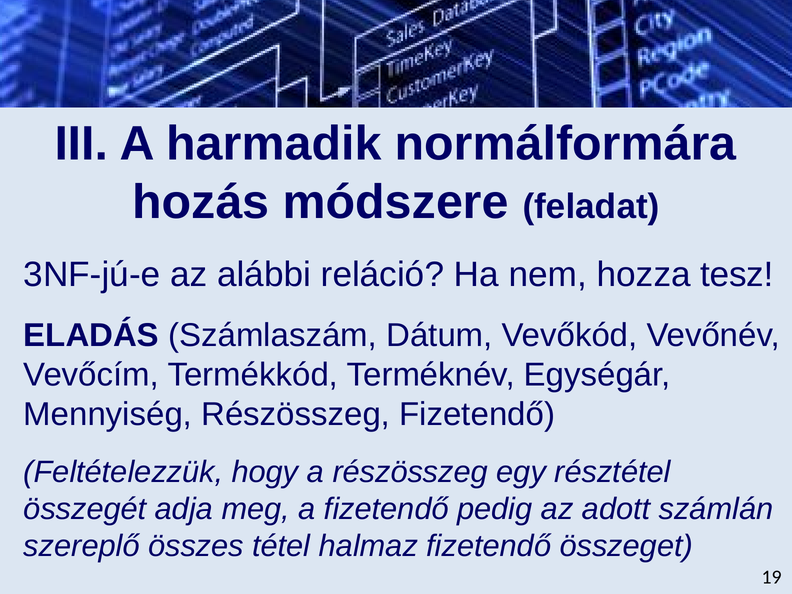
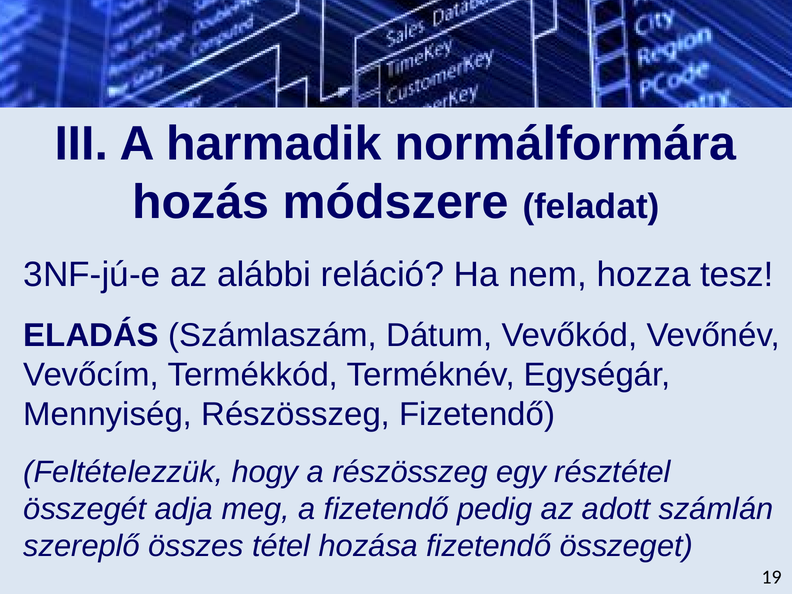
halmaz: halmaz -> hozása
